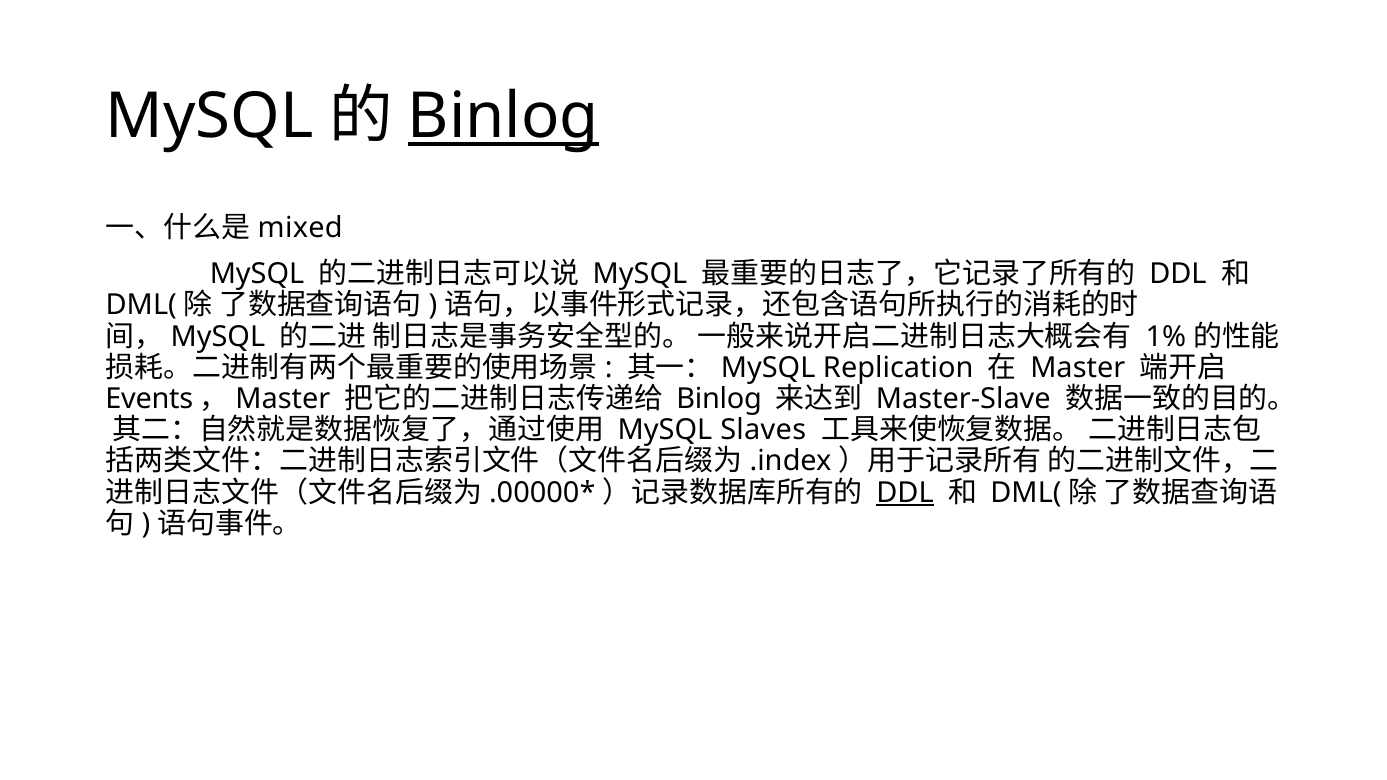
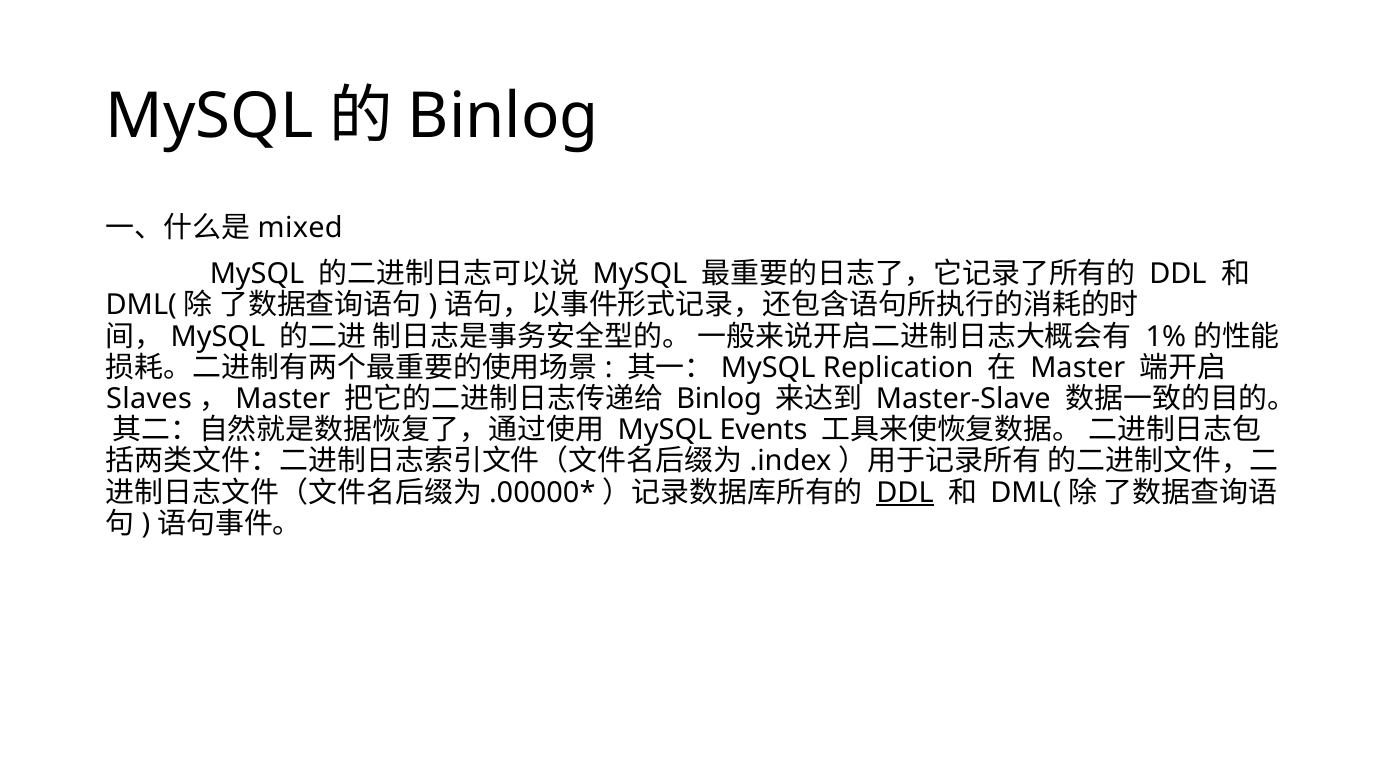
Binlog at (503, 117) underline: present -> none
Events: Events -> Slaves
Slaves: Slaves -> Events
